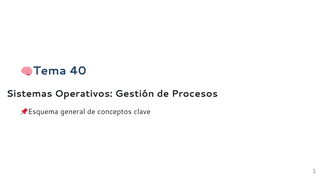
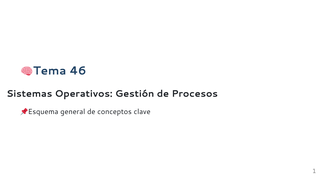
40: 40 -> 46
